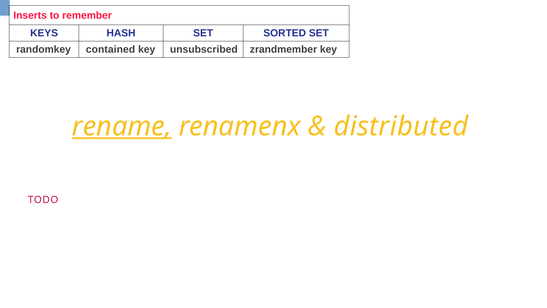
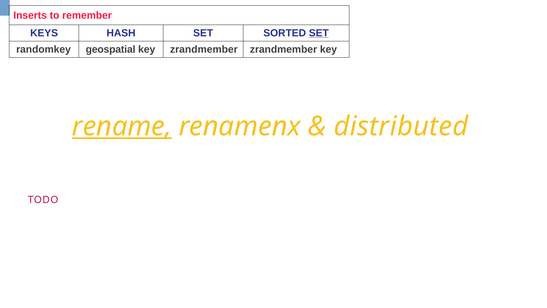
SET at (319, 33) underline: none -> present
contained: contained -> geospatial
key unsubscribed: unsubscribed -> zrandmember
